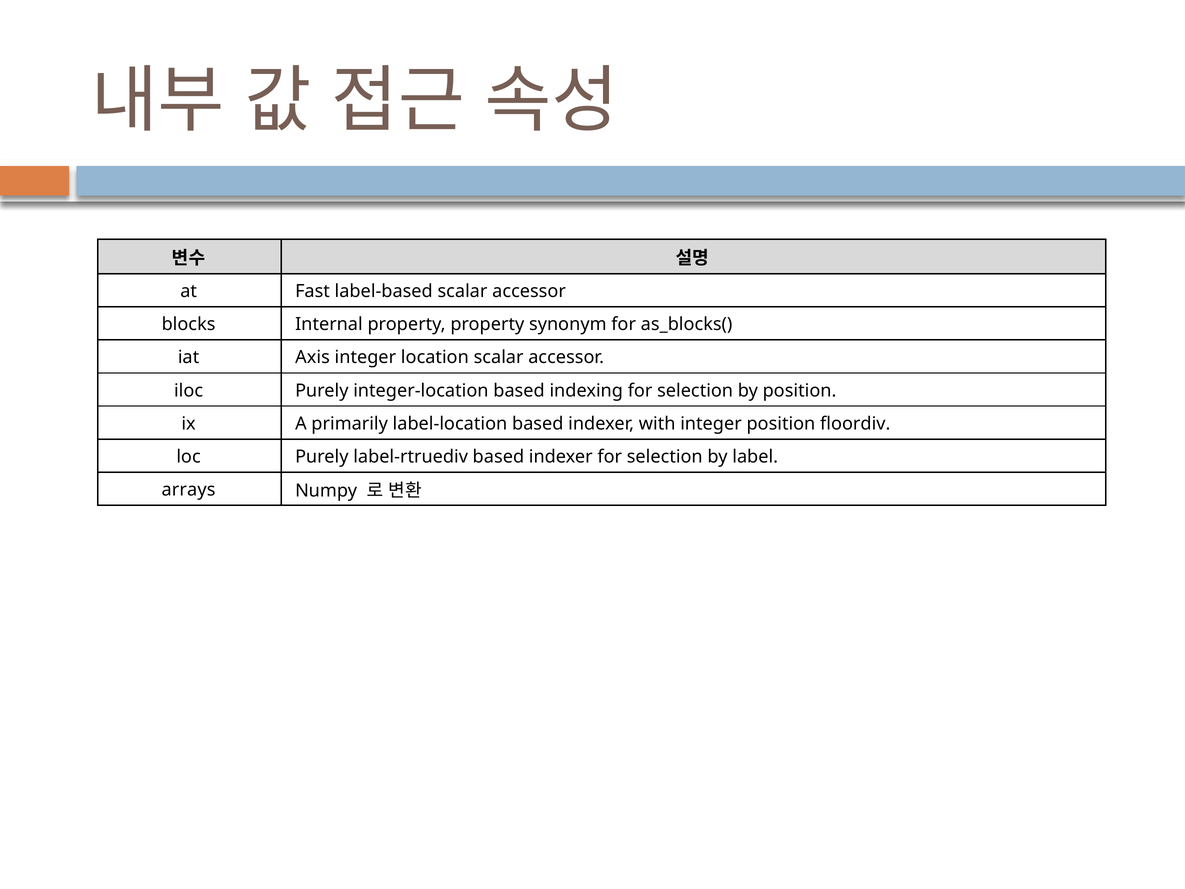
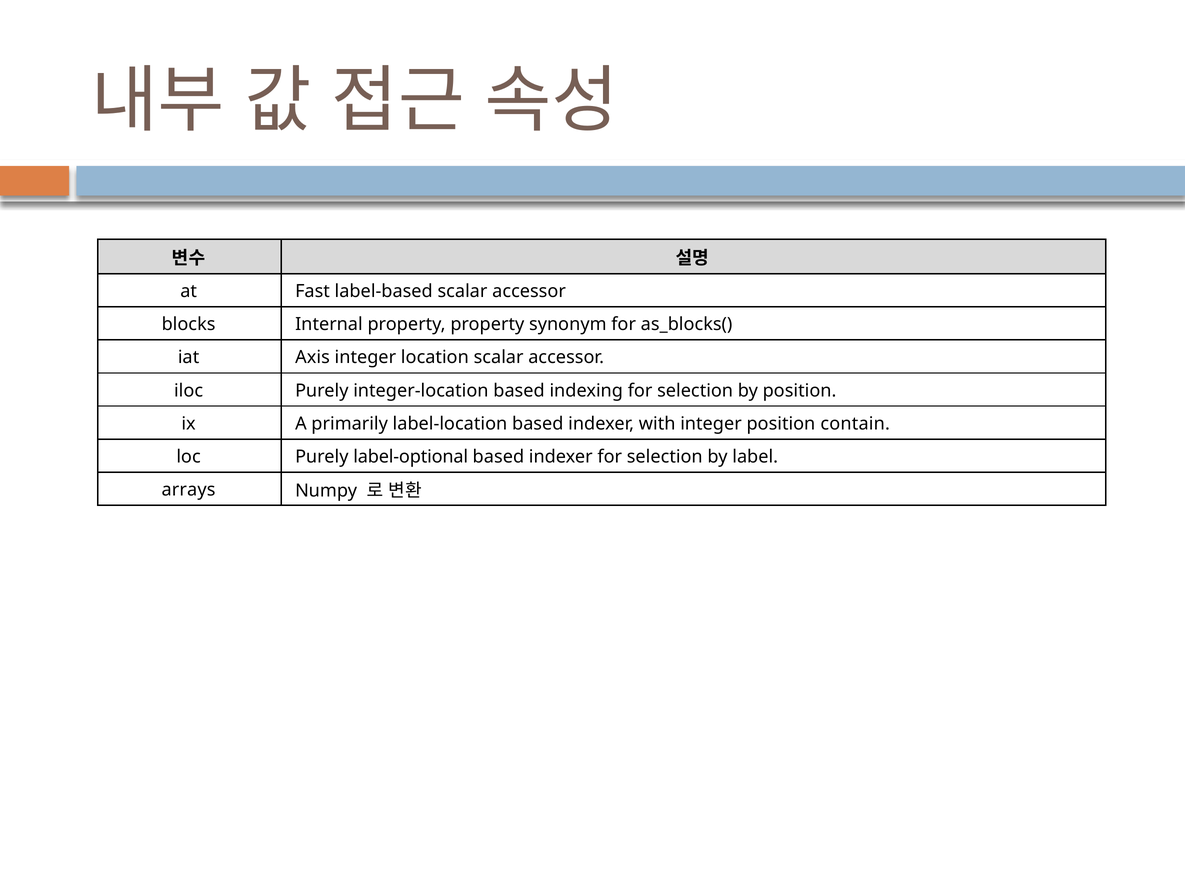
floordiv: floordiv -> contain
label-rtruediv: label-rtruediv -> label-optional
